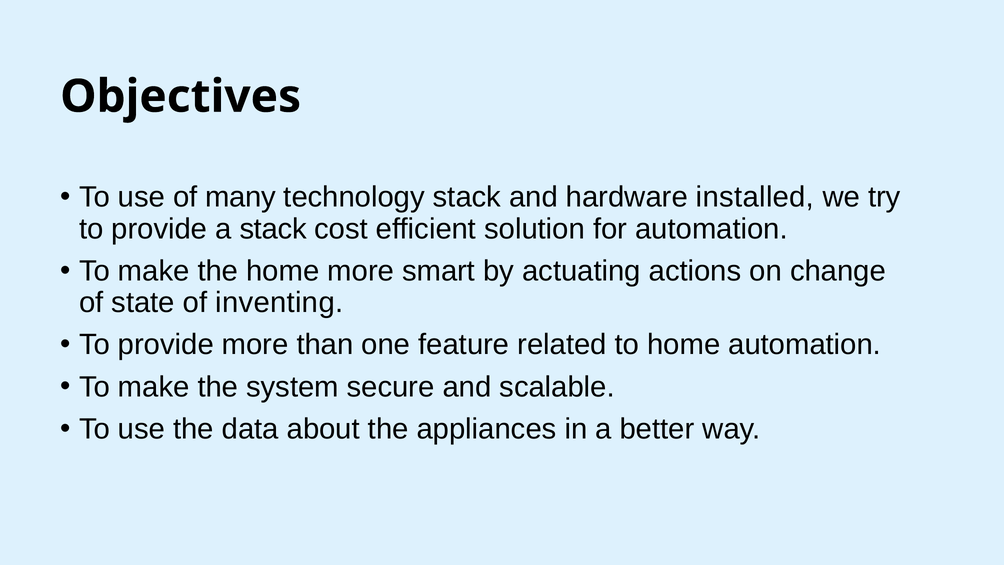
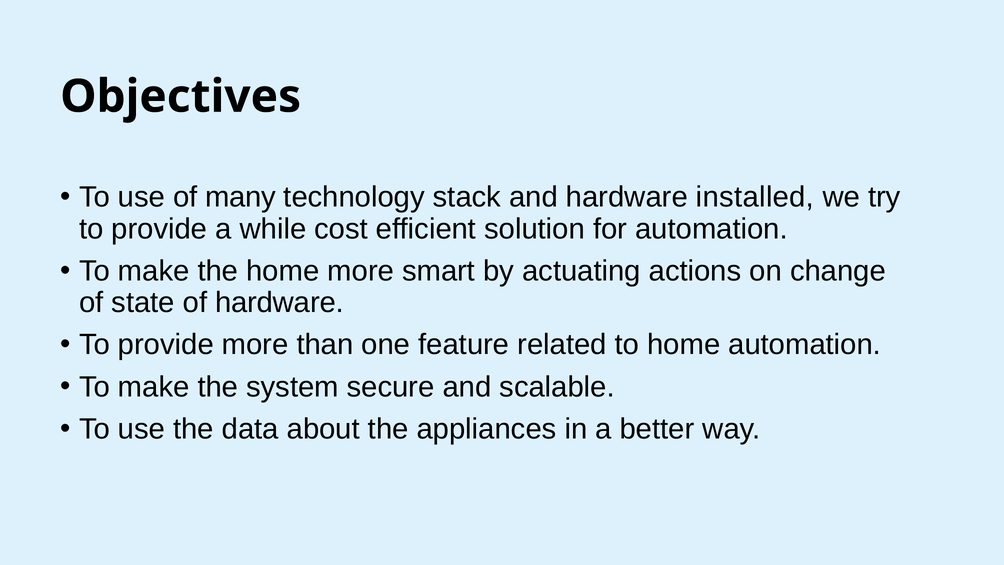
a stack: stack -> while
of inventing: inventing -> hardware
